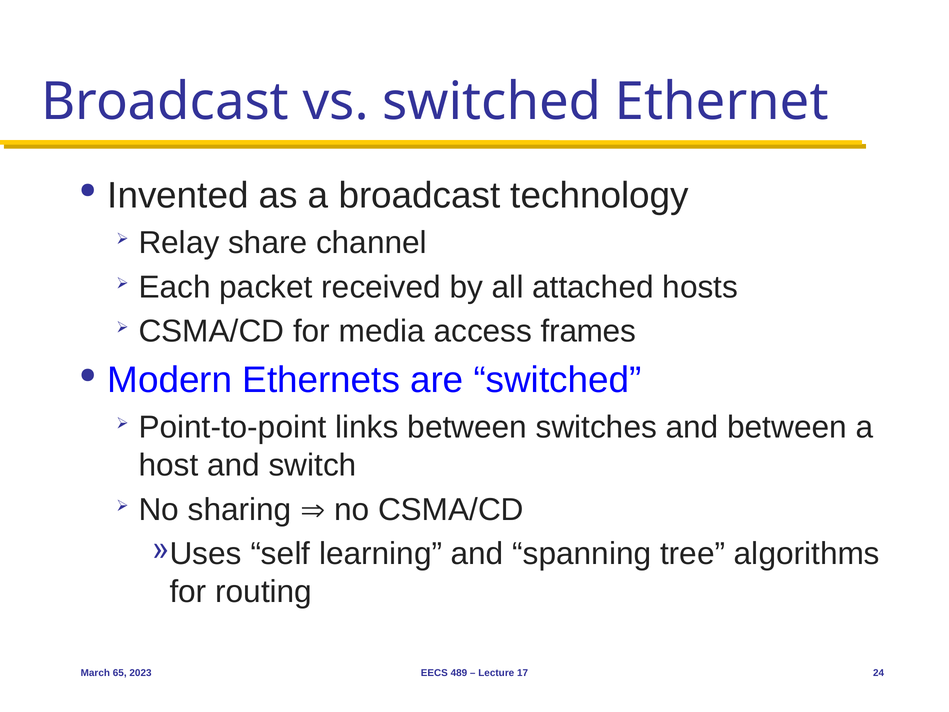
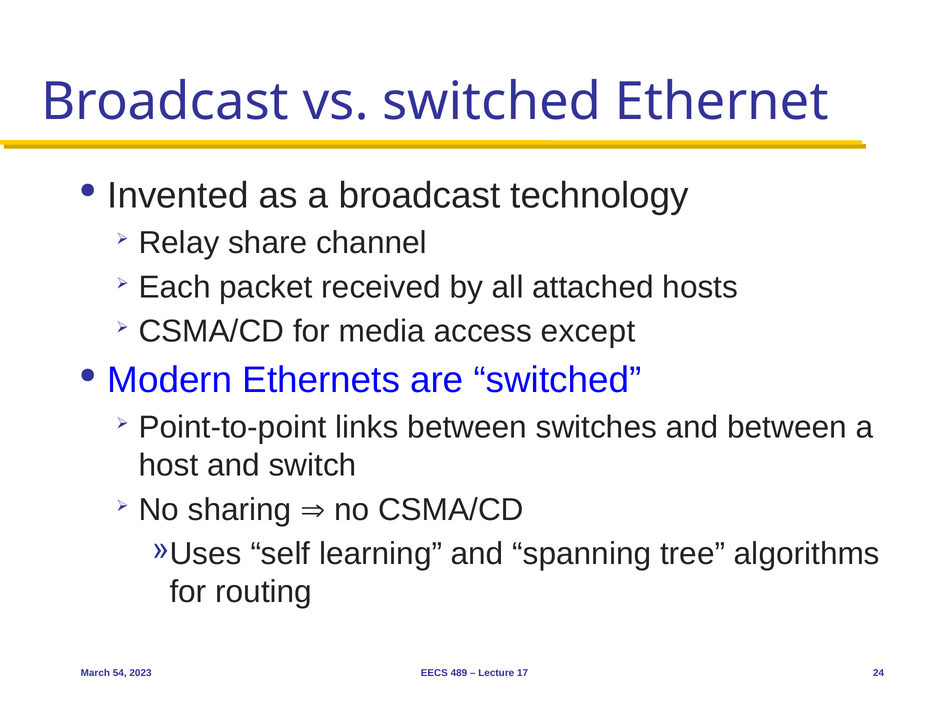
frames: frames -> except
65: 65 -> 54
